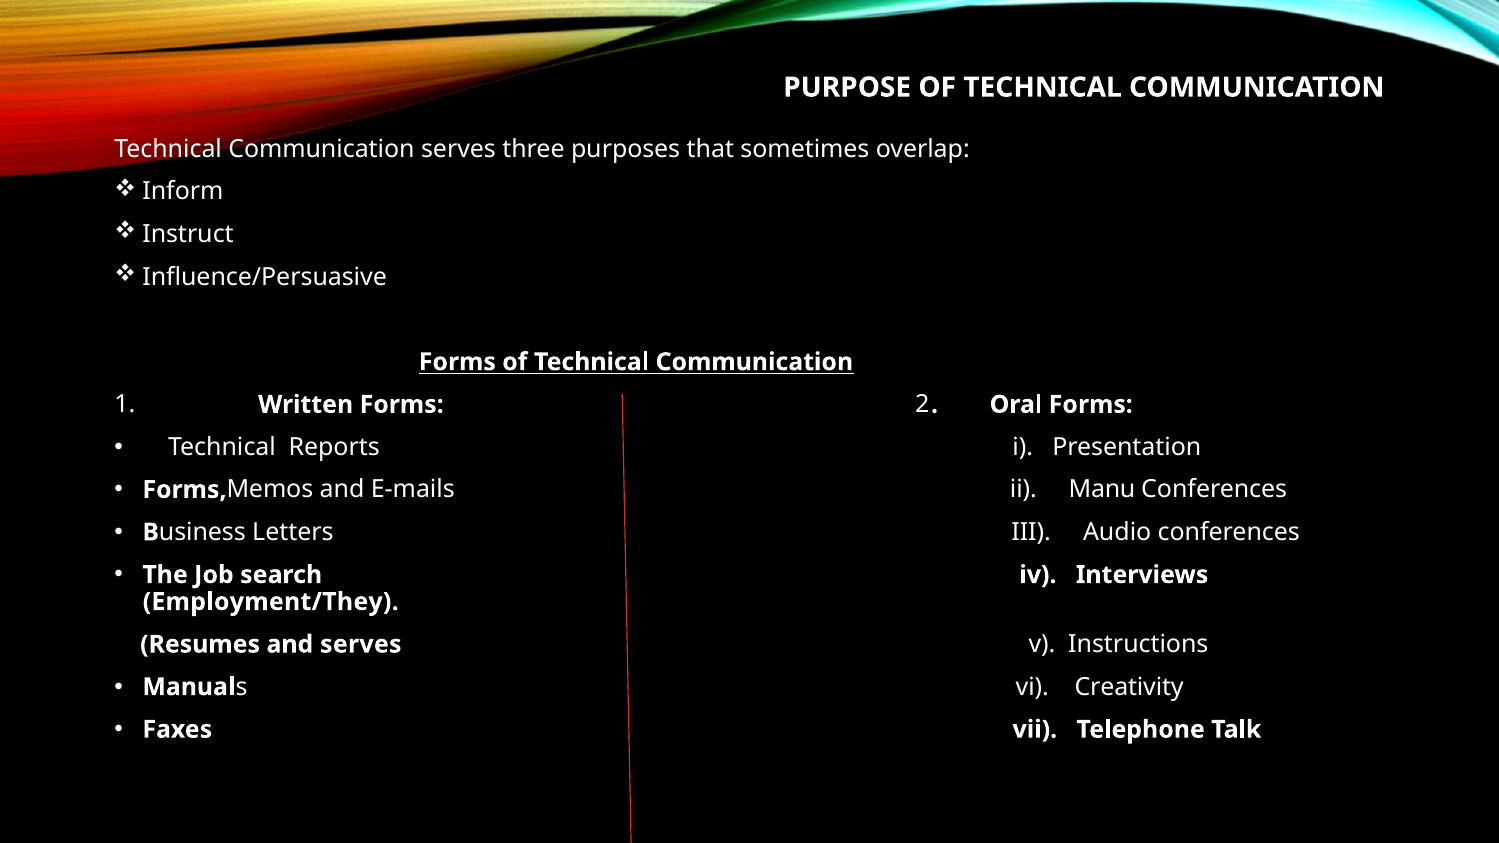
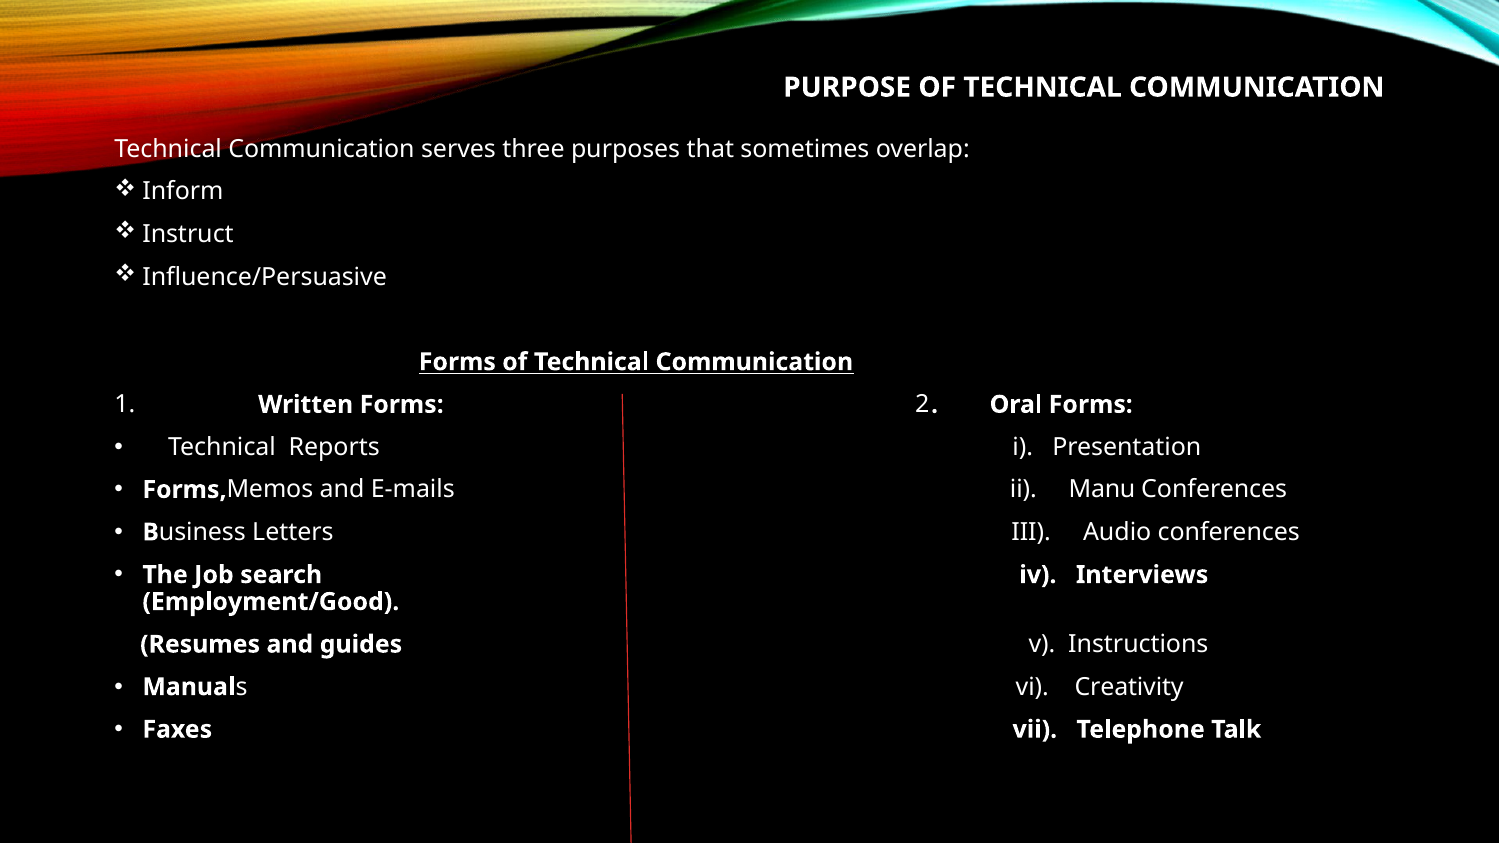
Employment/They: Employment/They -> Employment/Good
and serves: serves -> guides
